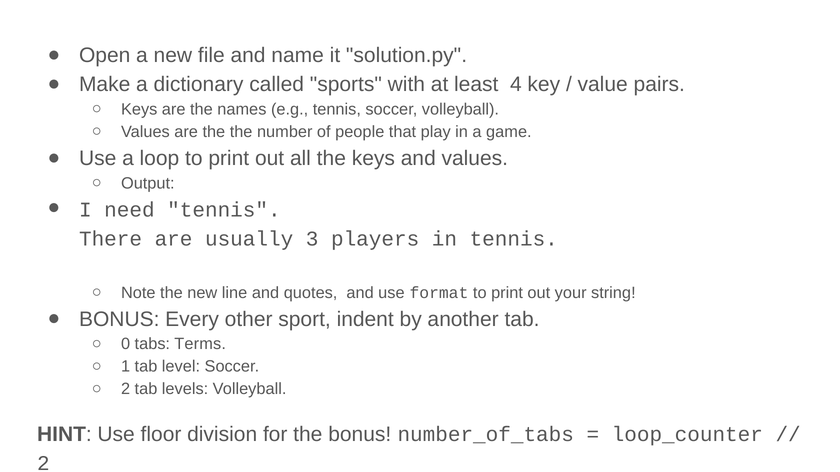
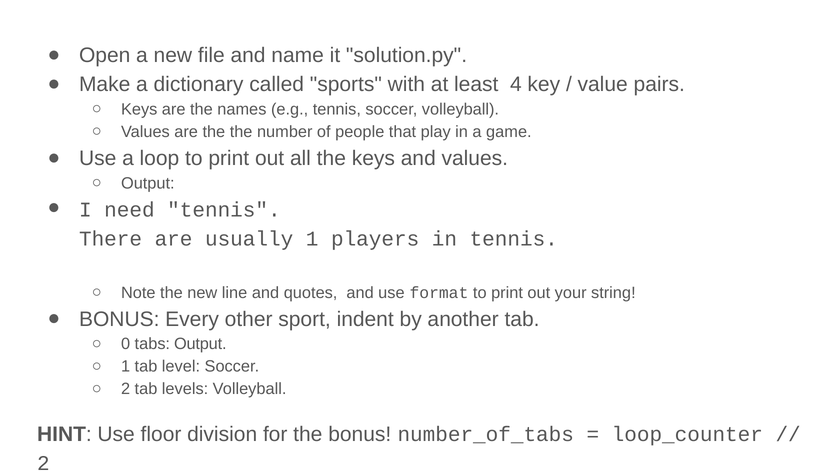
usually 3: 3 -> 1
tabs Terms: Terms -> Output
